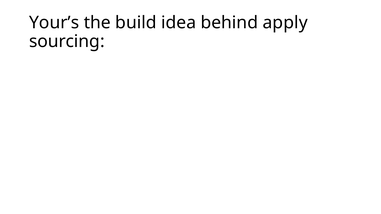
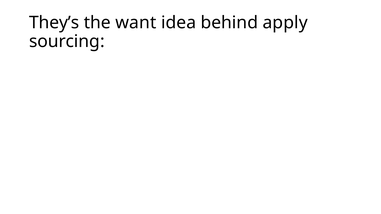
Your’s: Your’s -> They’s
build: build -> want
